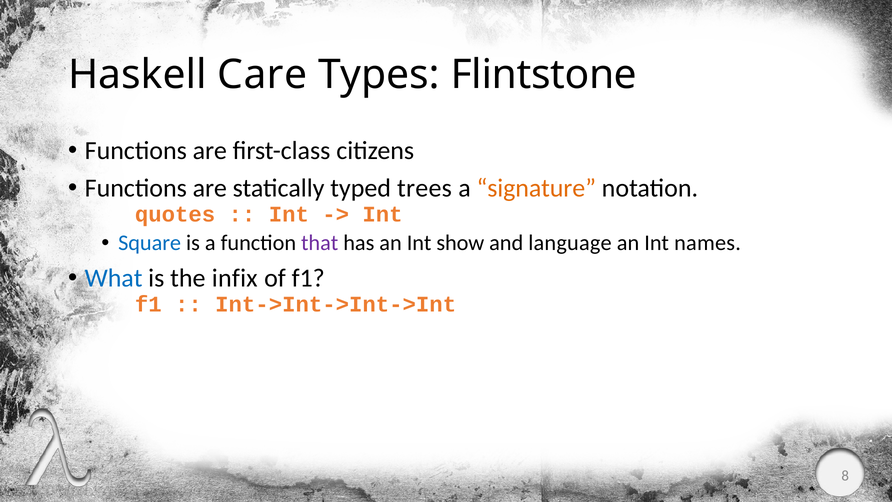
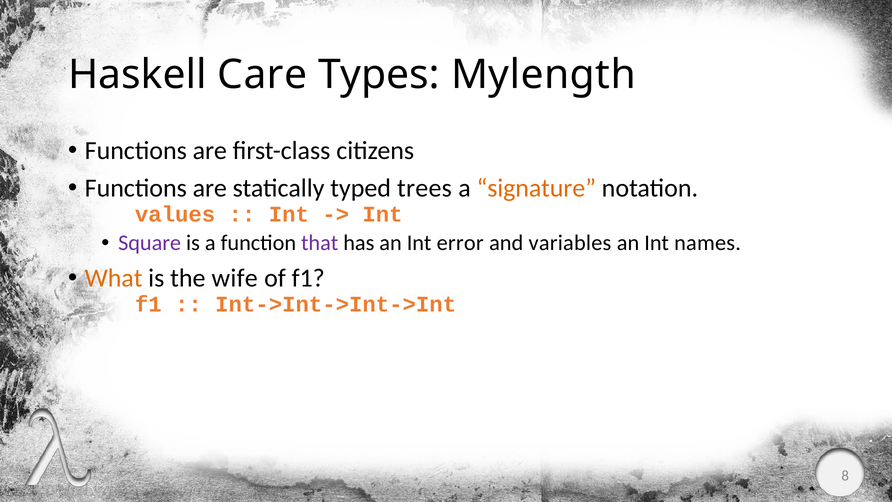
Flintstone: Flintstone -> Mylength
quotes: quotes -> values
Square colour: blue -> purple
show: show -> error
language: language -> variables
What colour: blue -> orange
infix: infix -> wife
